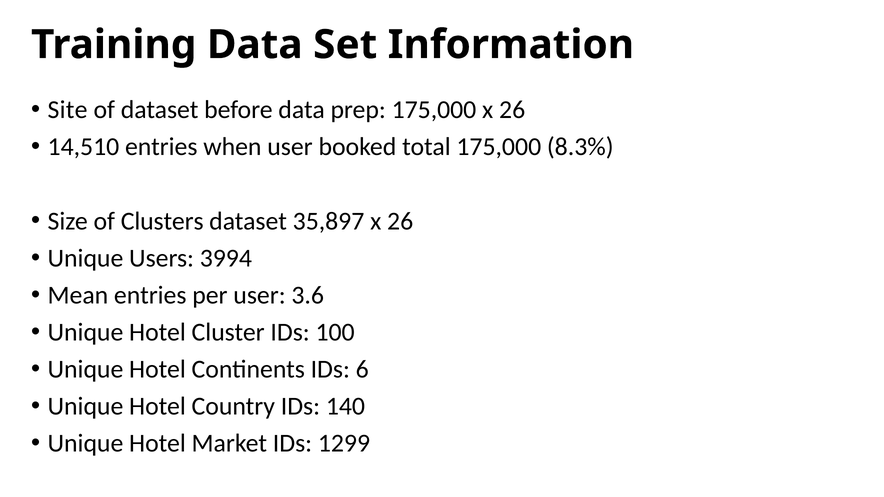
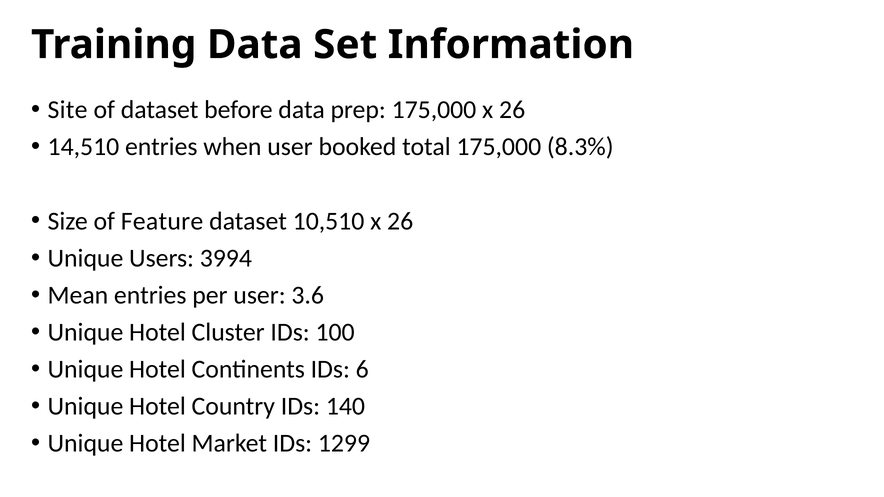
Clusters: Clusters -> Feature
35,897: 35,897 -> 10,510
